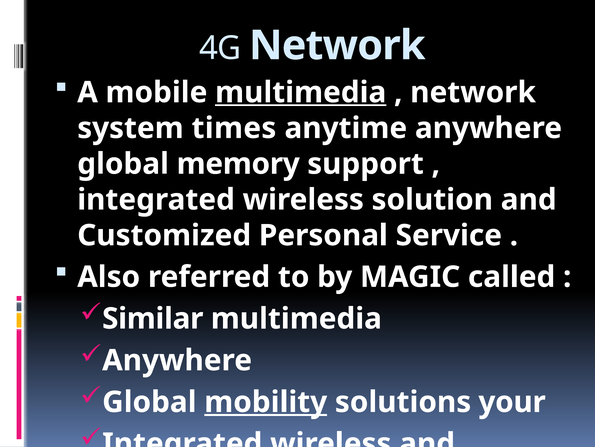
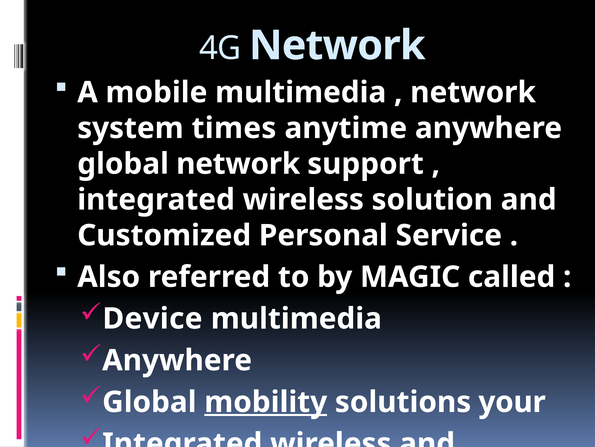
multimedia at (301, 92) underline: present -> none
global memory: memory -> network
Similar: Similar -> Device
